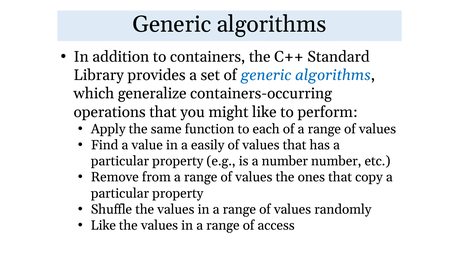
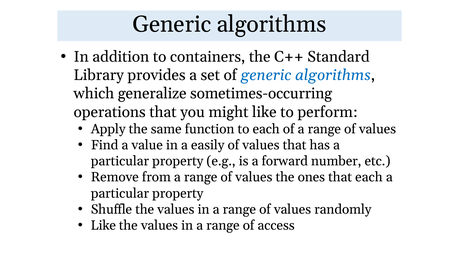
containers-occurring: containers-occurring -> sometimes-occurring
a number: number -> forward
that copy: copy -> each
